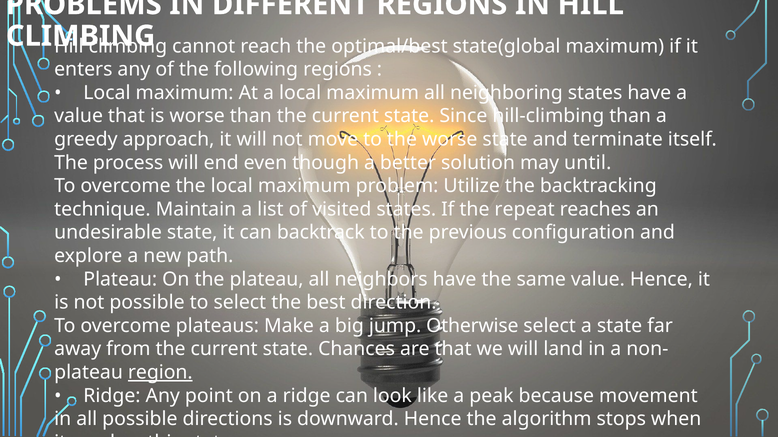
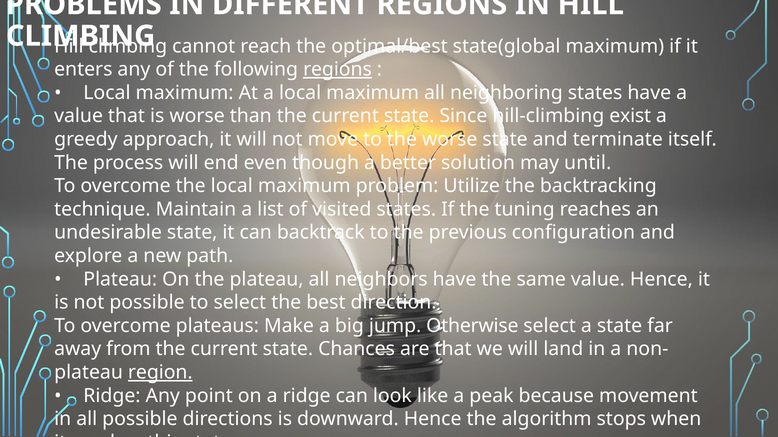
regions at (337, 70) underline: none -> present
hill-climbing than: than -> exist
repeat: repeat -> tuning
